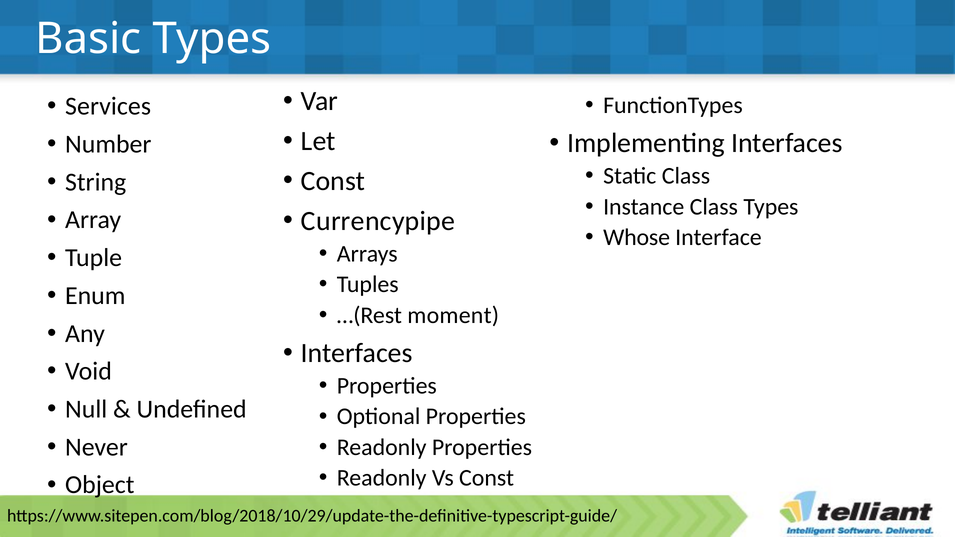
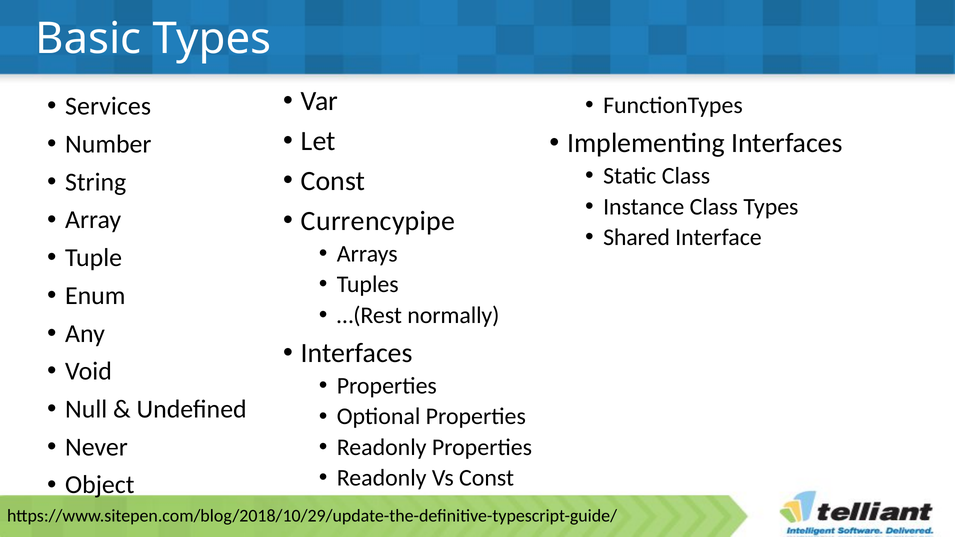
Whose: Whose -> Shared
moment: moment -> normally
